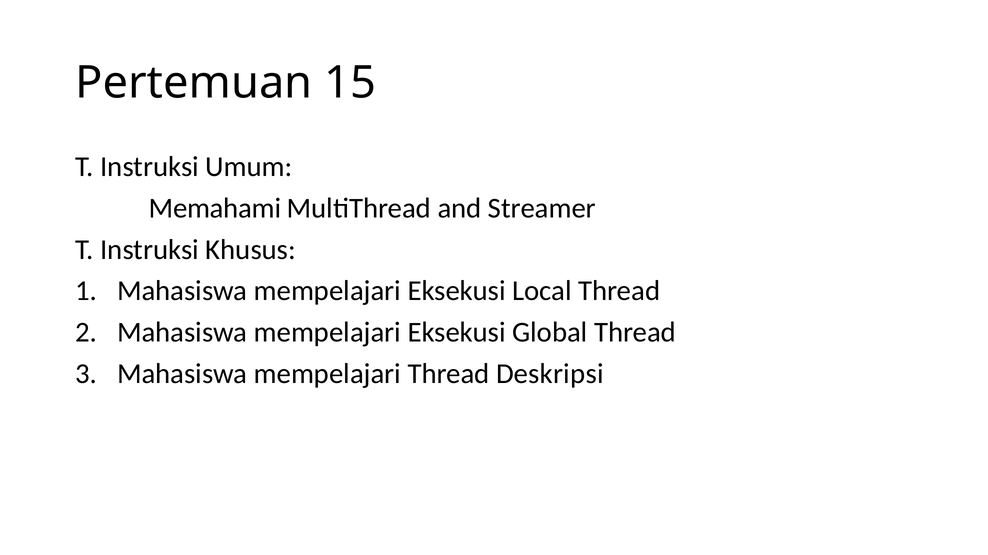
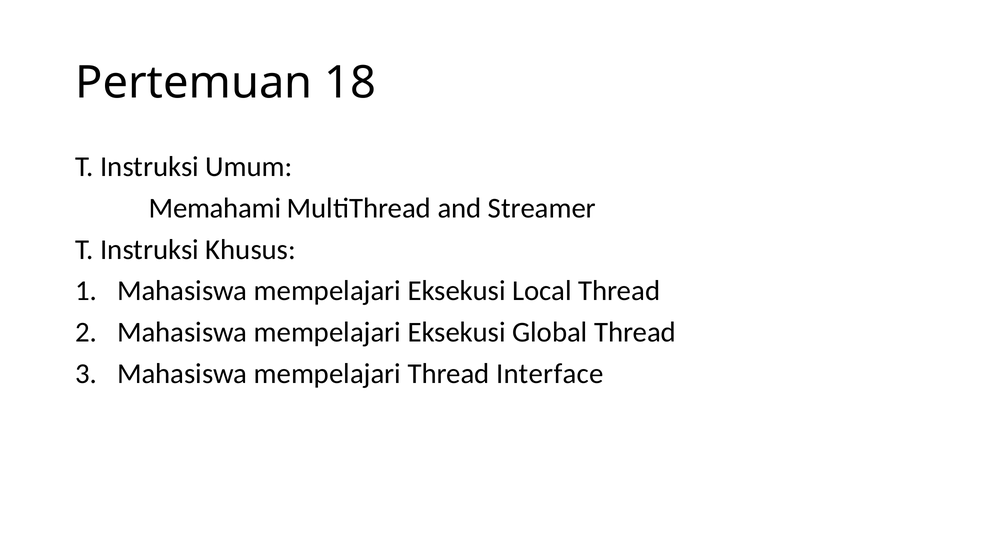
15: 15 -> 18
Deskripsi: Deskripsi -> Interface
